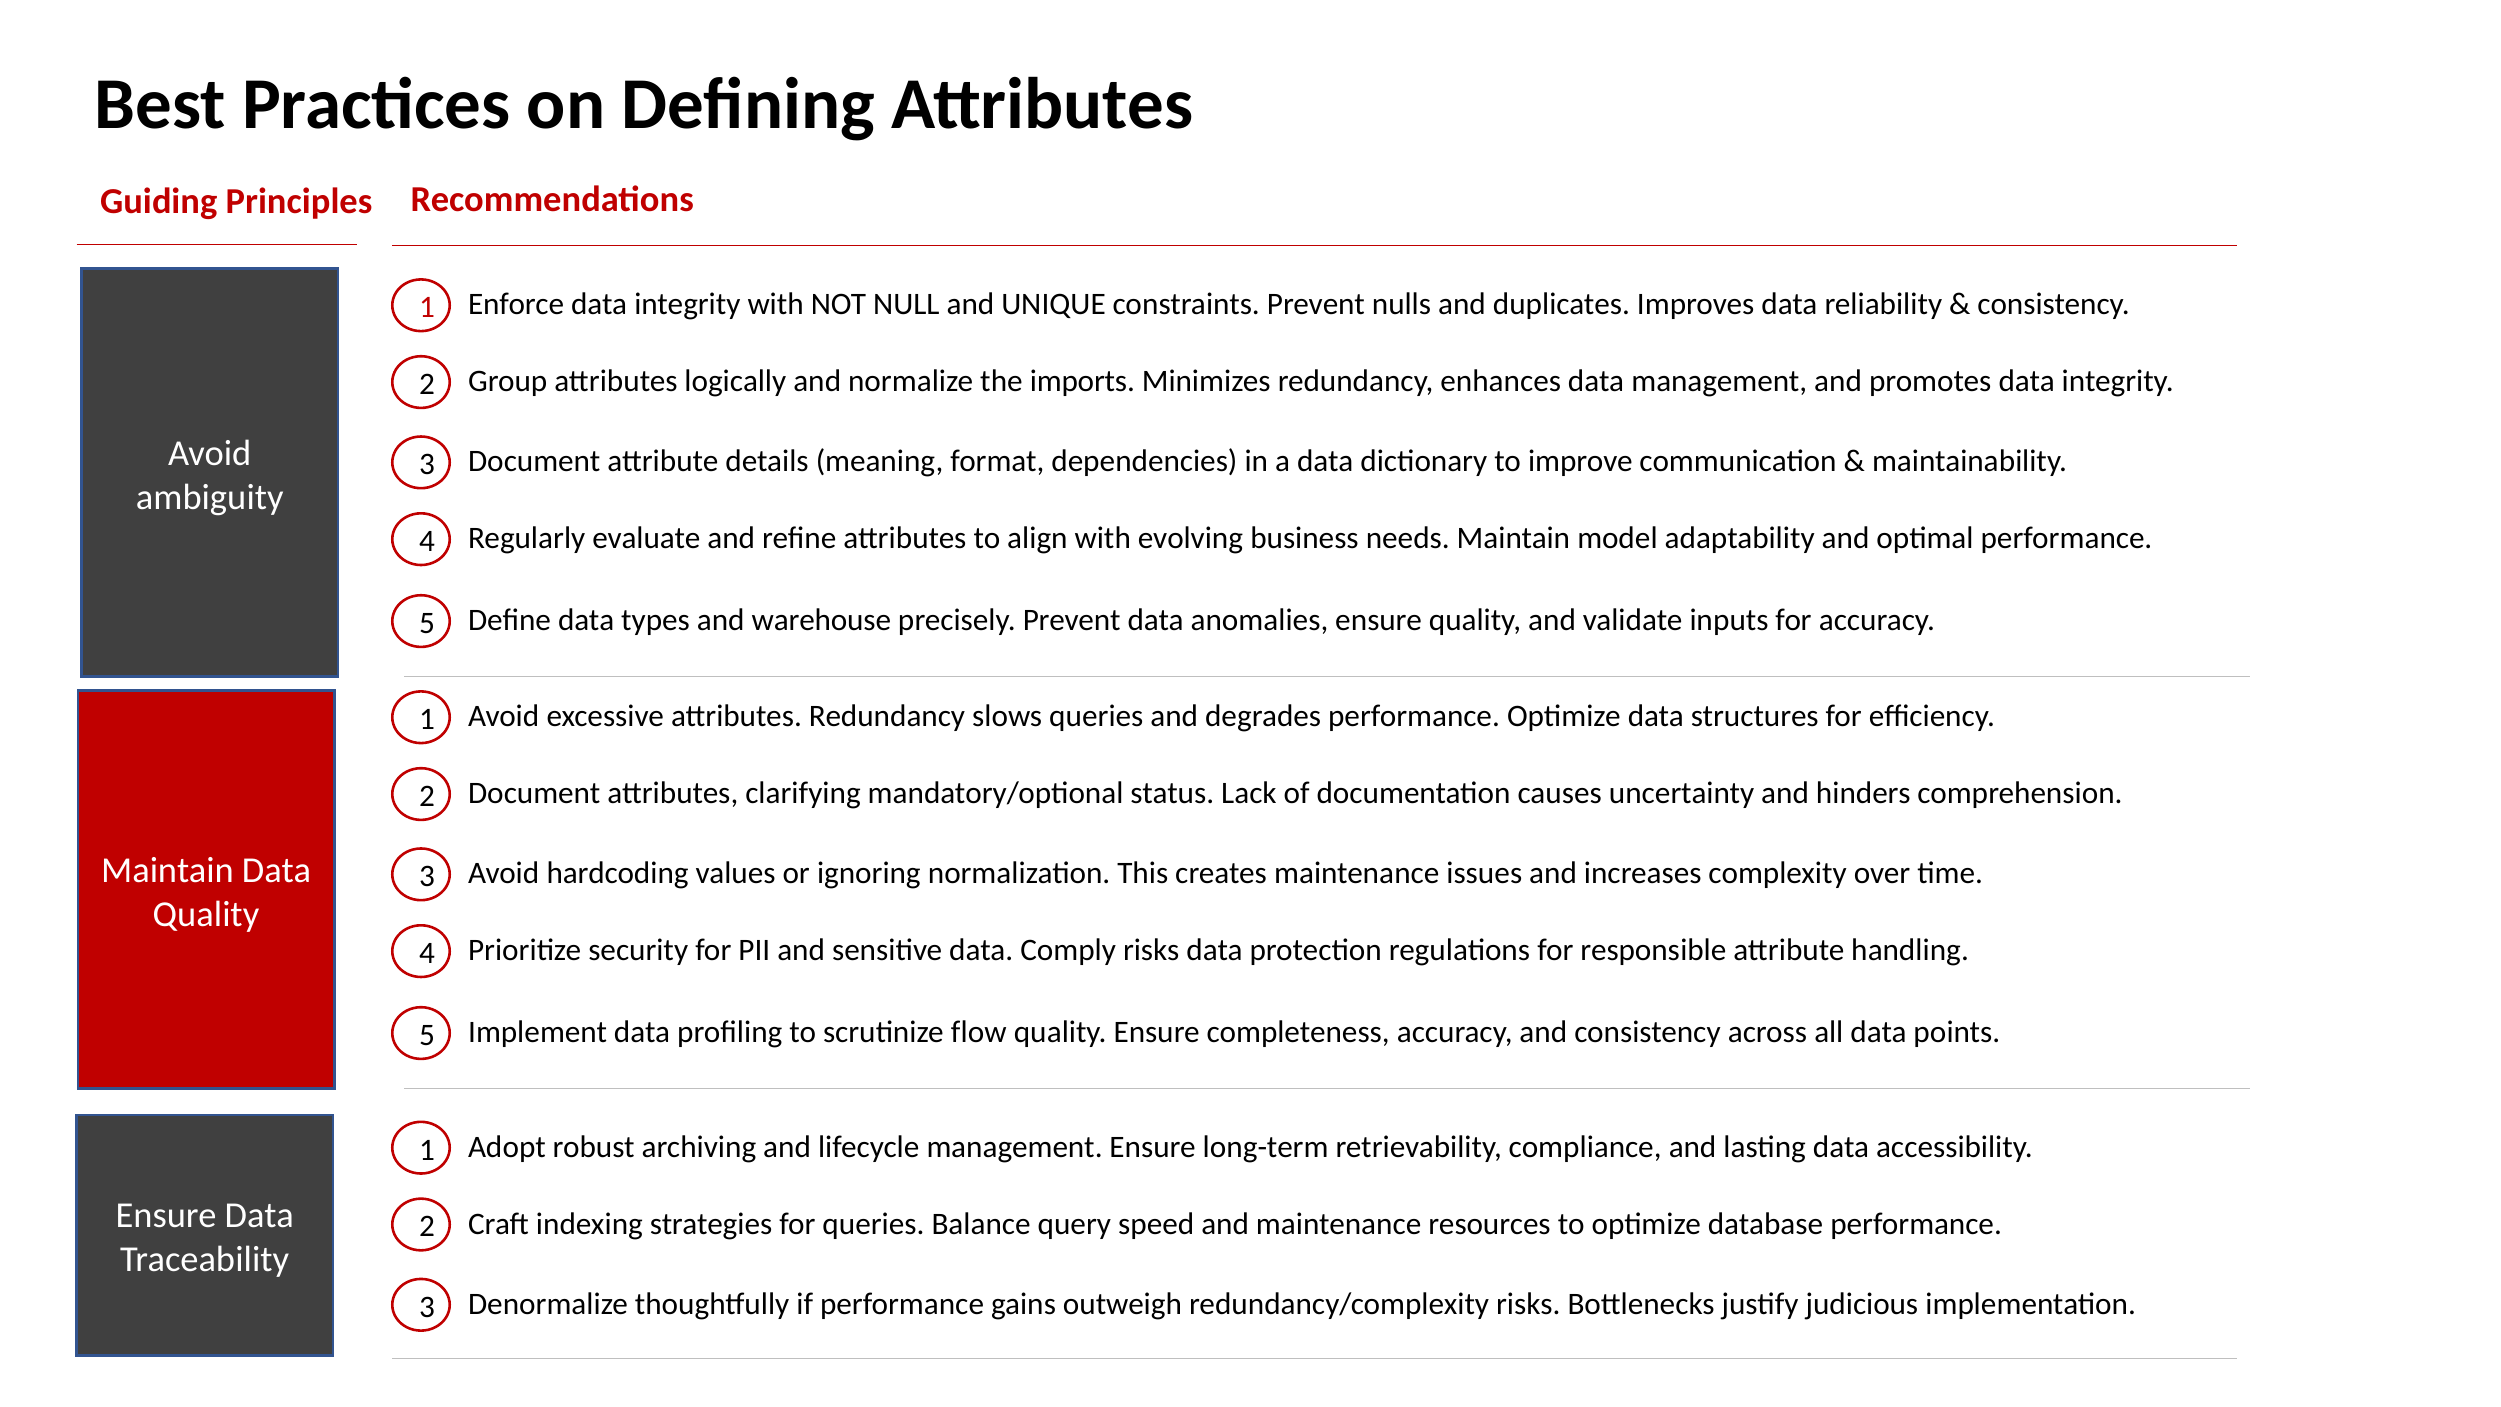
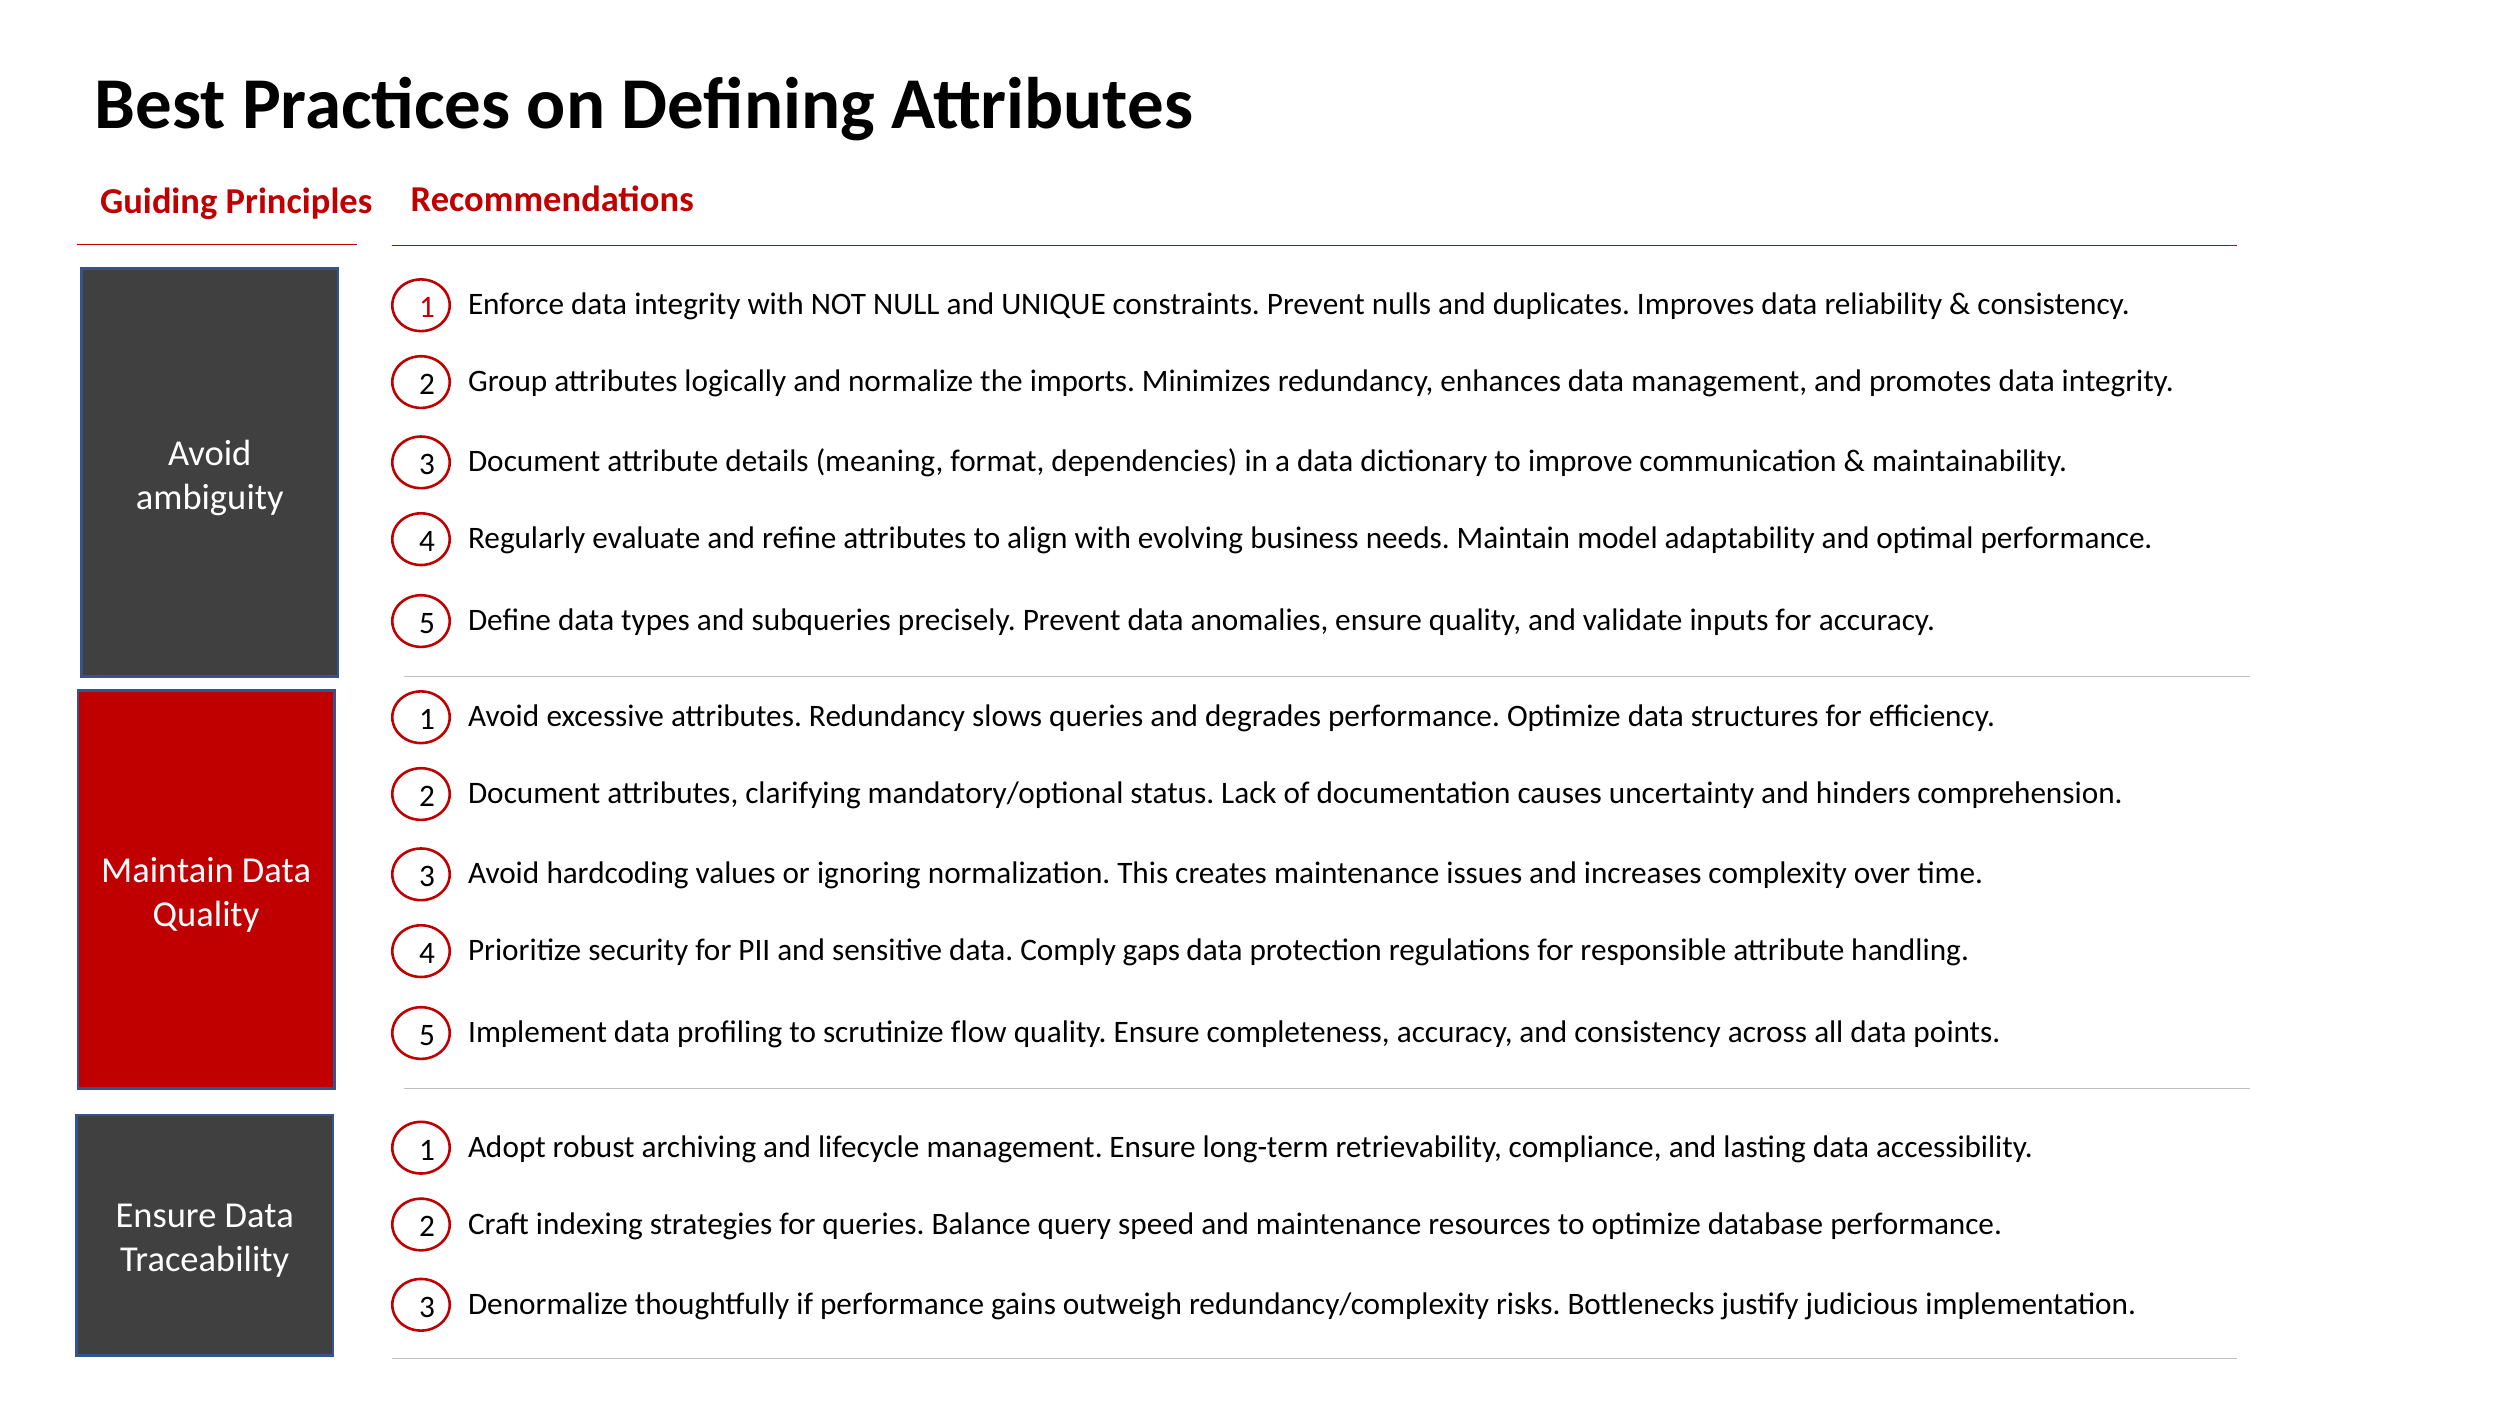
warehouse: warehouse -> subqueries
Comply risks: risks -> gaps
